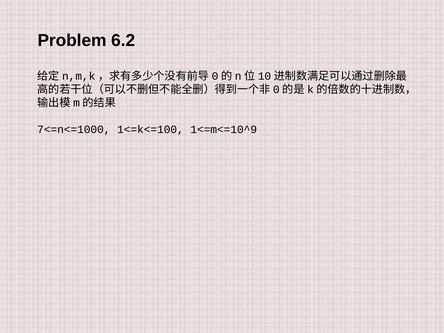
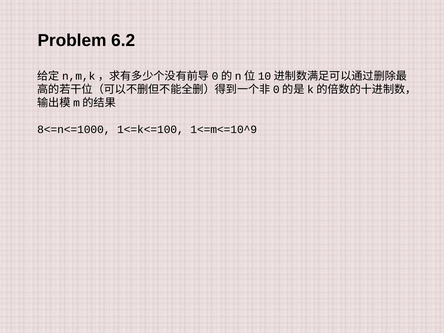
7<=n<=1000: 7<=n<=1000 -> 8<=n<=1000
